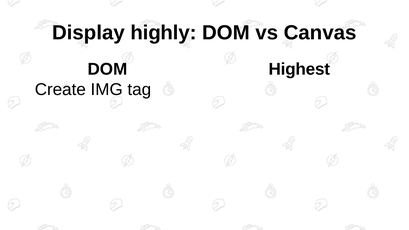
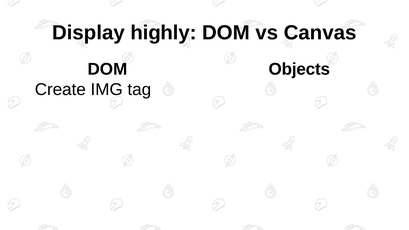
Highest: Highest -> Objects
